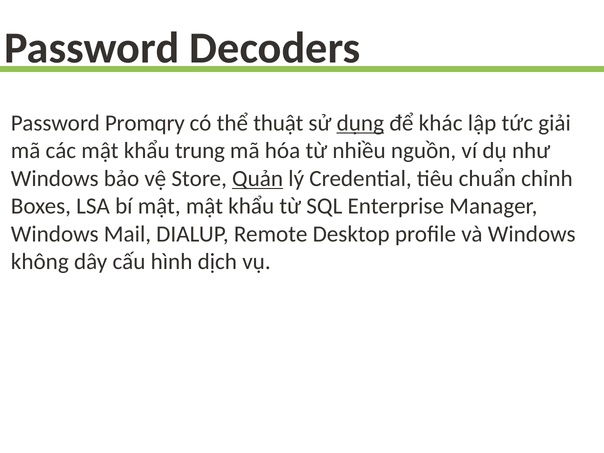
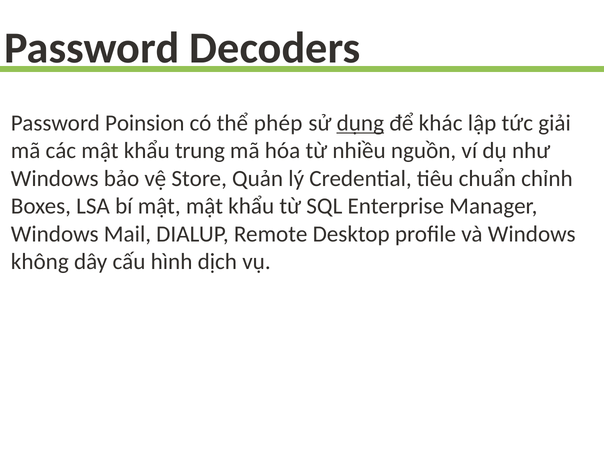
Promqry: Promqry -> Poinsion
thuật: thuật -> phép
Quản underline: present -> none
